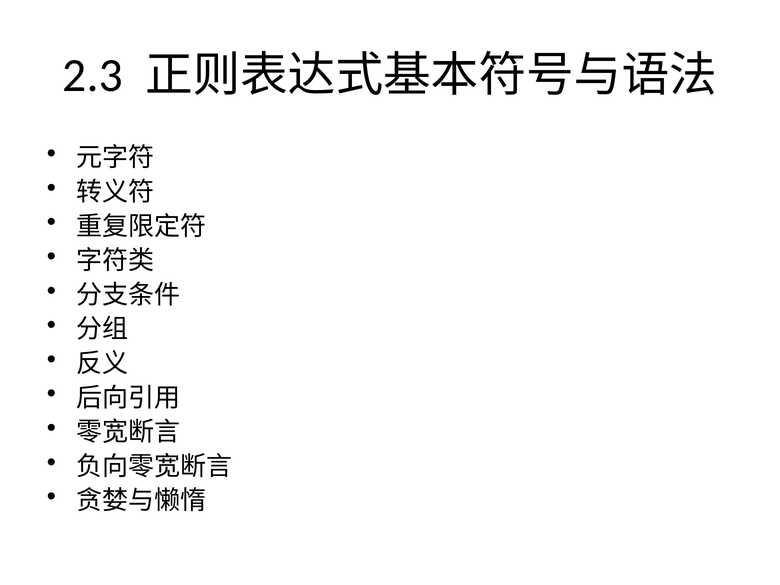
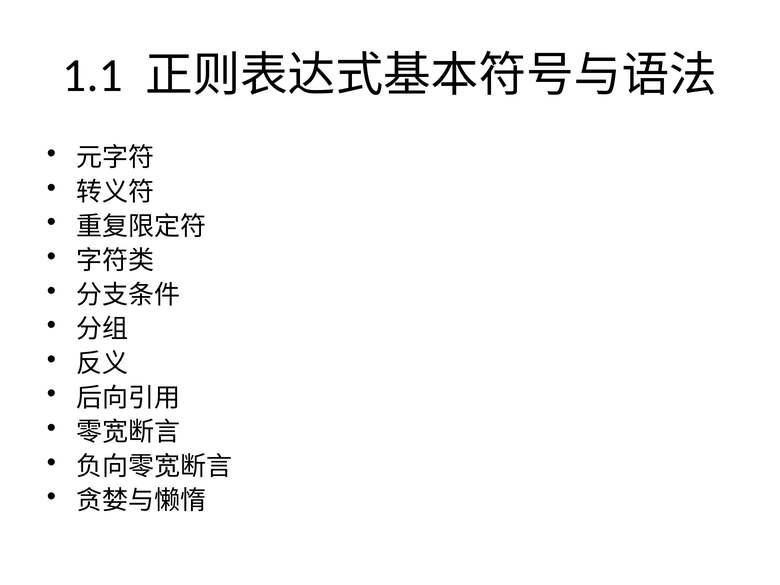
2.3: 2.3 -> 1.1
